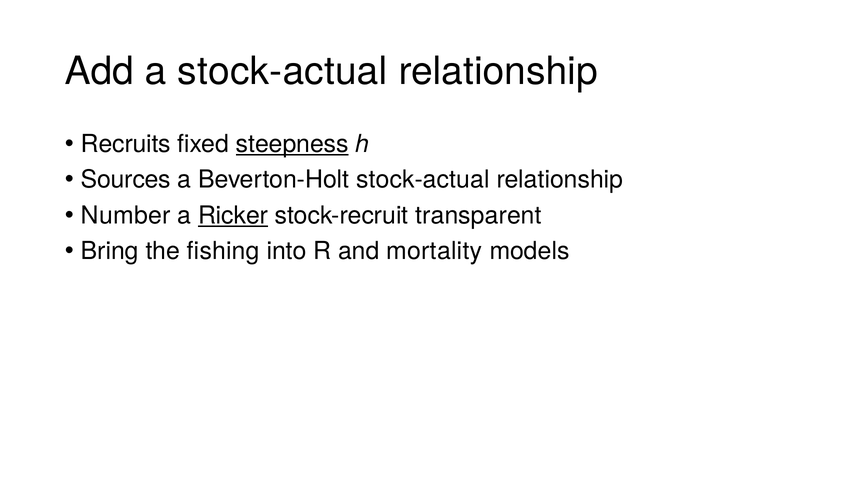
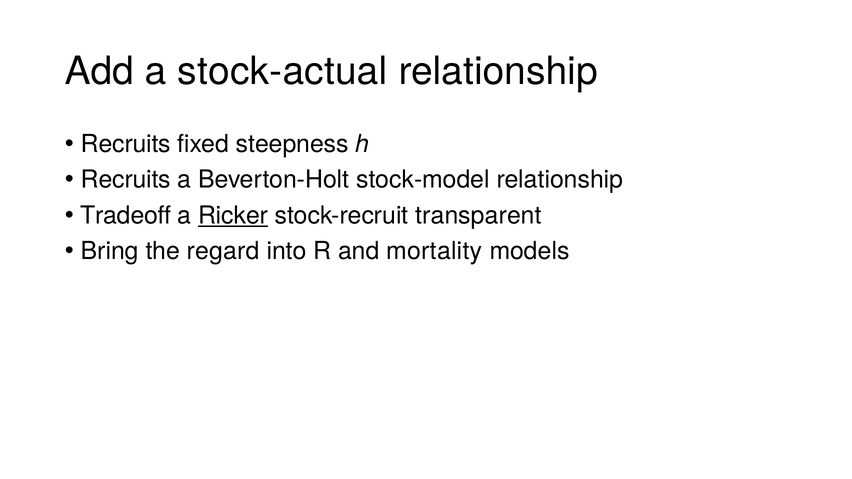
steepness underline: present -> none
Sources at (126, 180): Sources -> Recruits
Beverton-Holt stock-actual: stock-actual -> stock-model
Number: Number -> Tradeoff
fishing: fishing -> regard
